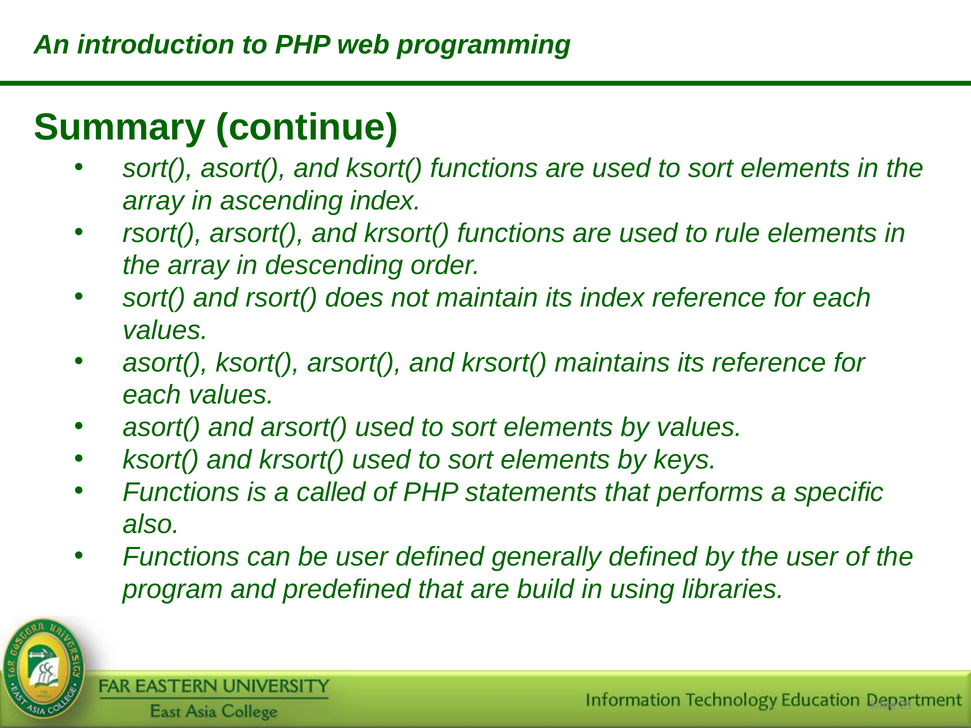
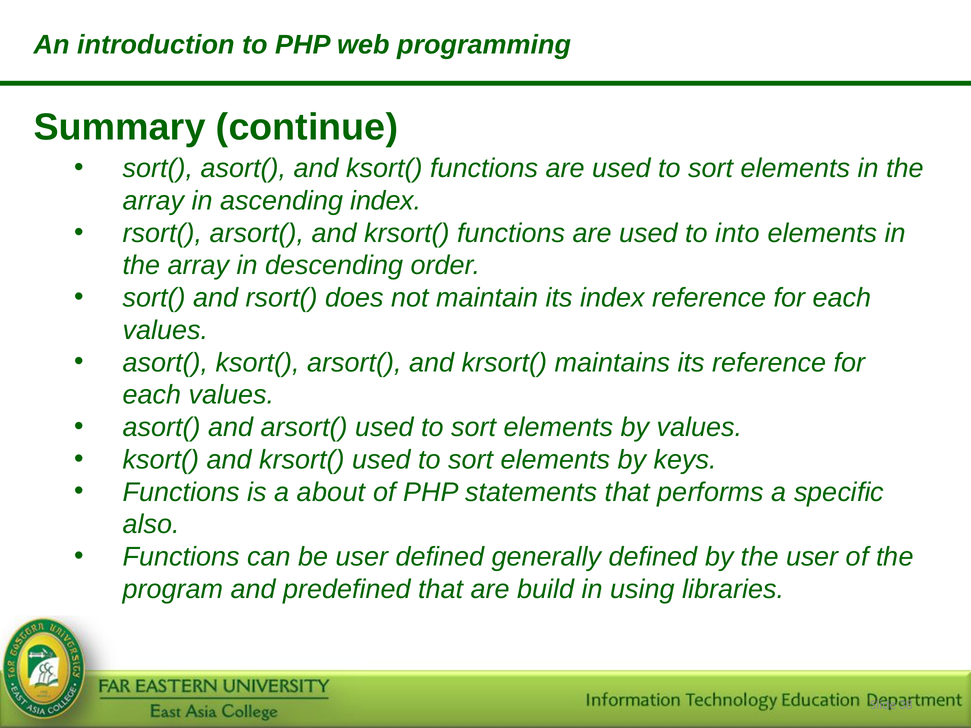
rule: rule -> into
called: called -> about
21: 21 -> 38
